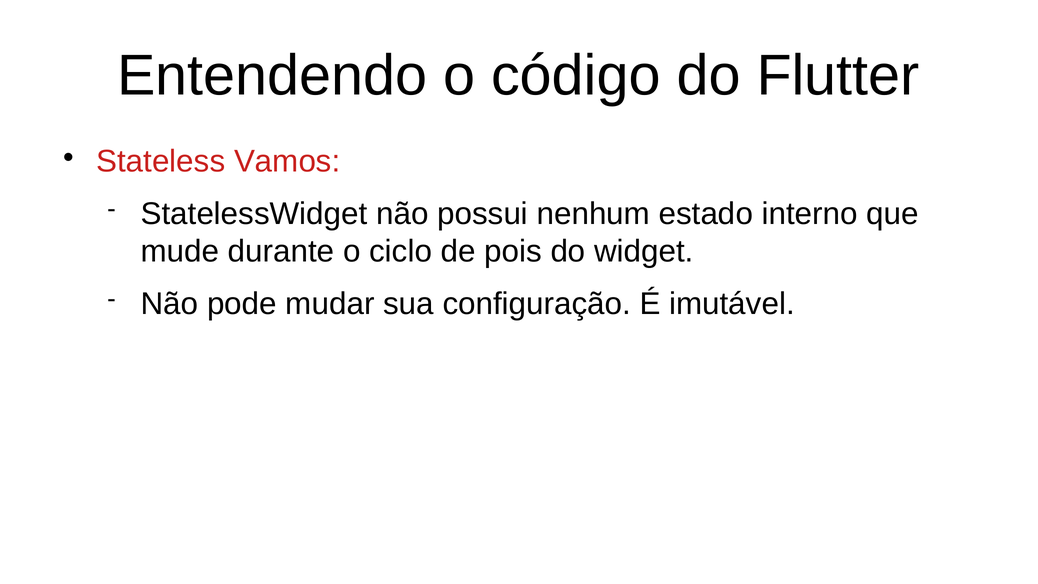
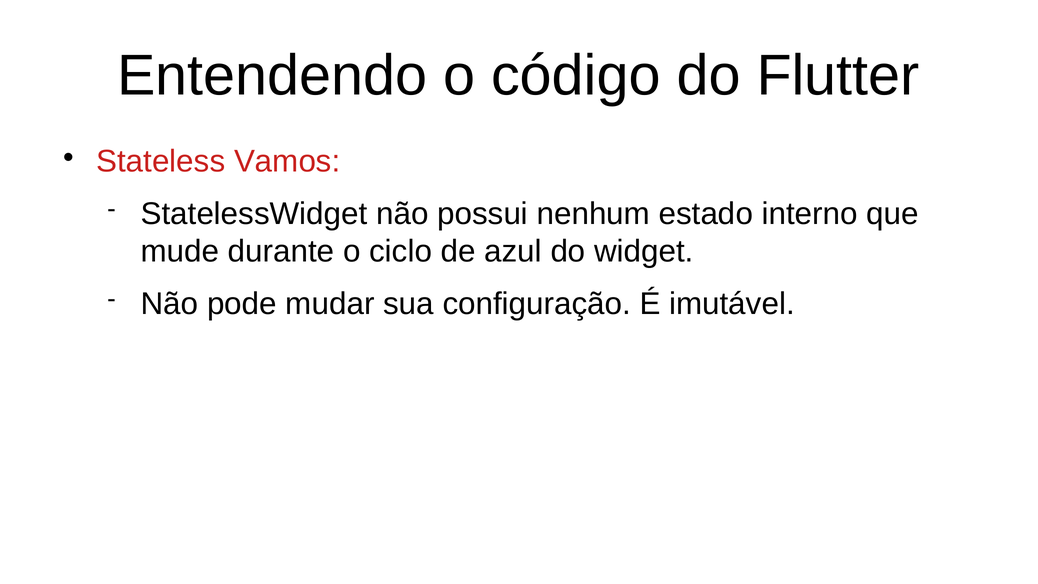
pois: pois -> azul
